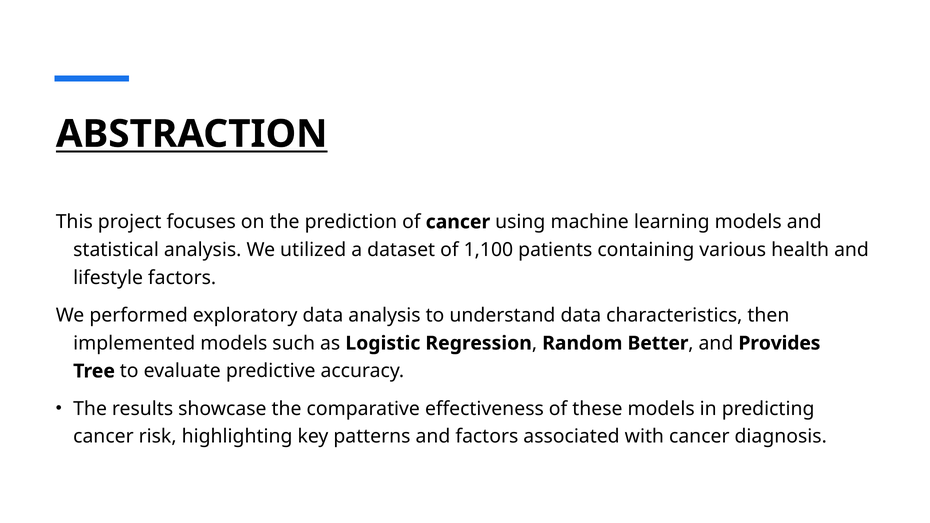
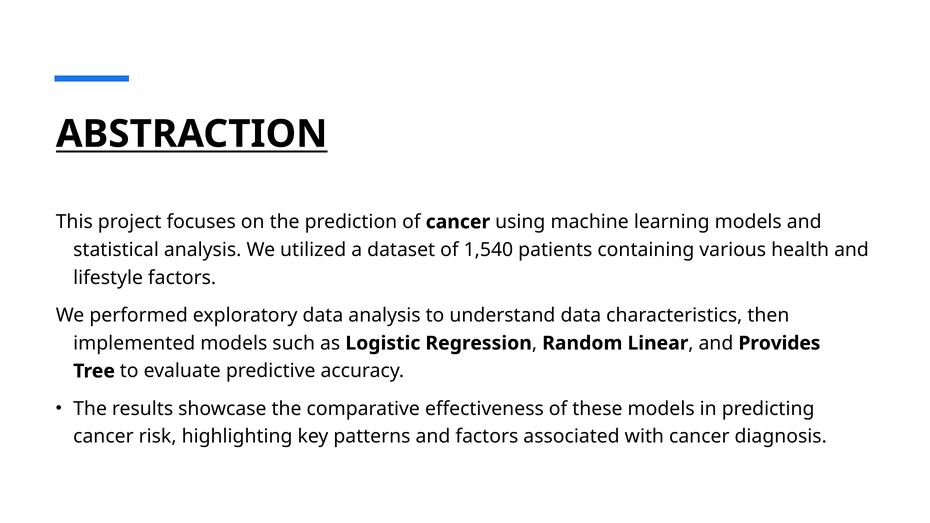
1,100: 1,100 -> 1,540
Better: Better -> Linear
